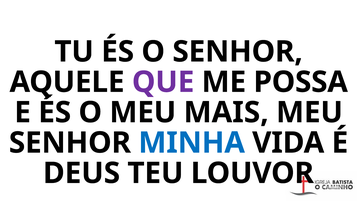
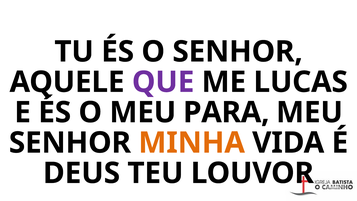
POSSA: POSSA -> LUCAS
MAIS: MAIS -> PARA
MINHA colour: blue -> orange
